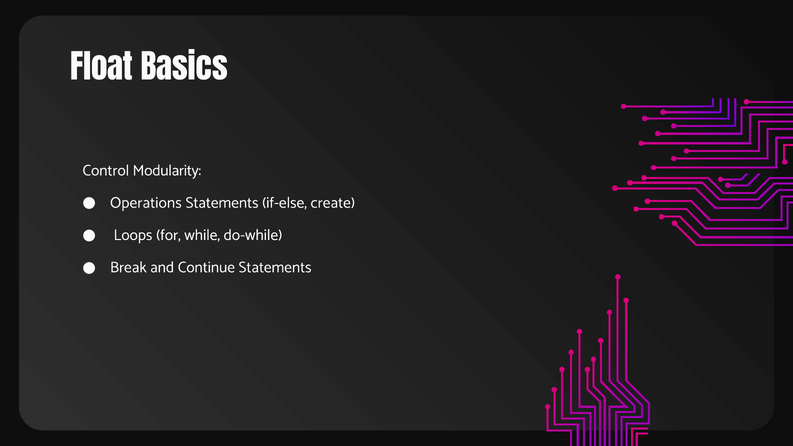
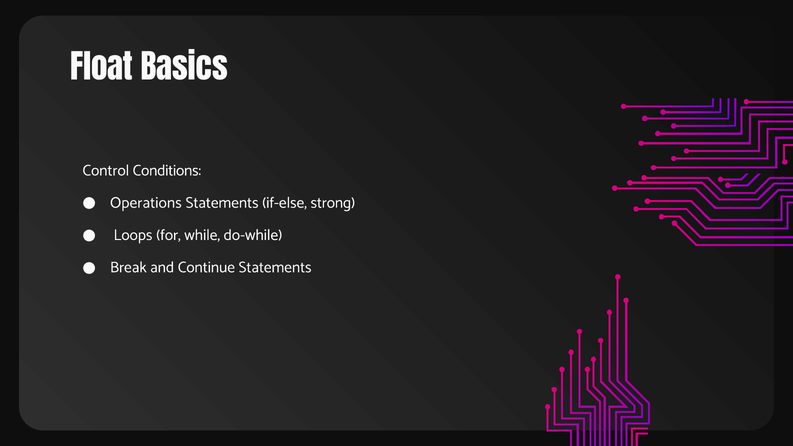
Modularity: Modularity -> Conditions
create: create -> strong
